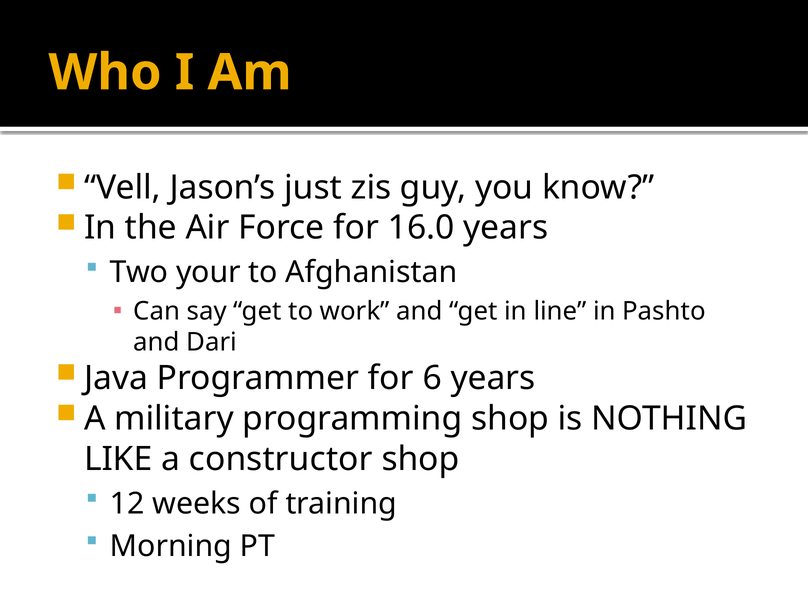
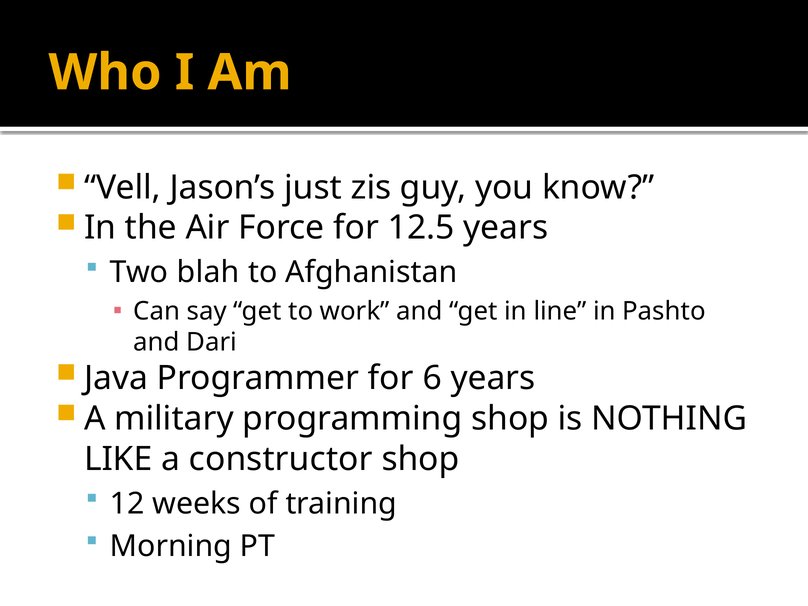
16.0: 16.0 -> 12.5
your: your -> blah
